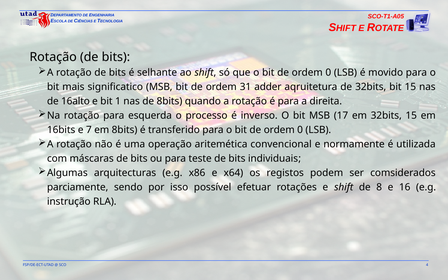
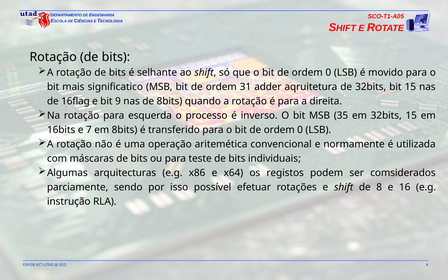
16alto: 16alto -> 16flag
1: 1 -> 9
17: 17 -> 35
